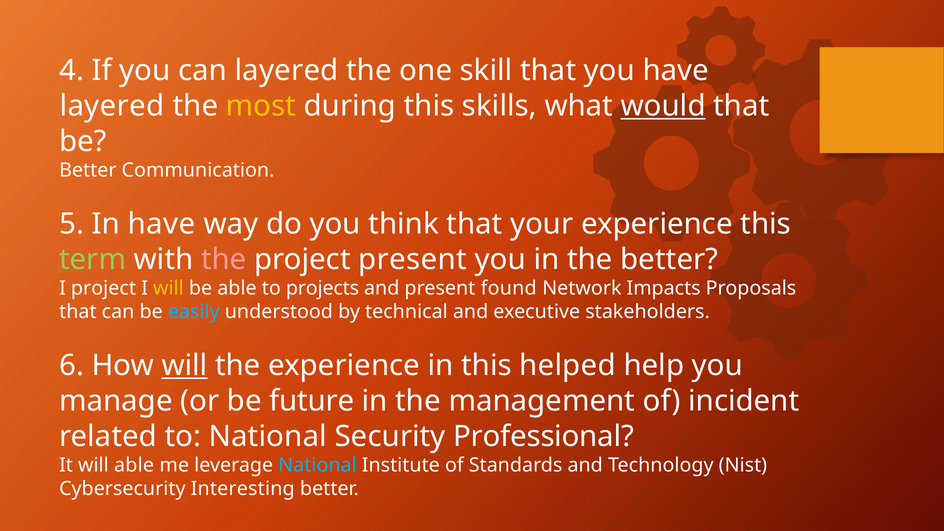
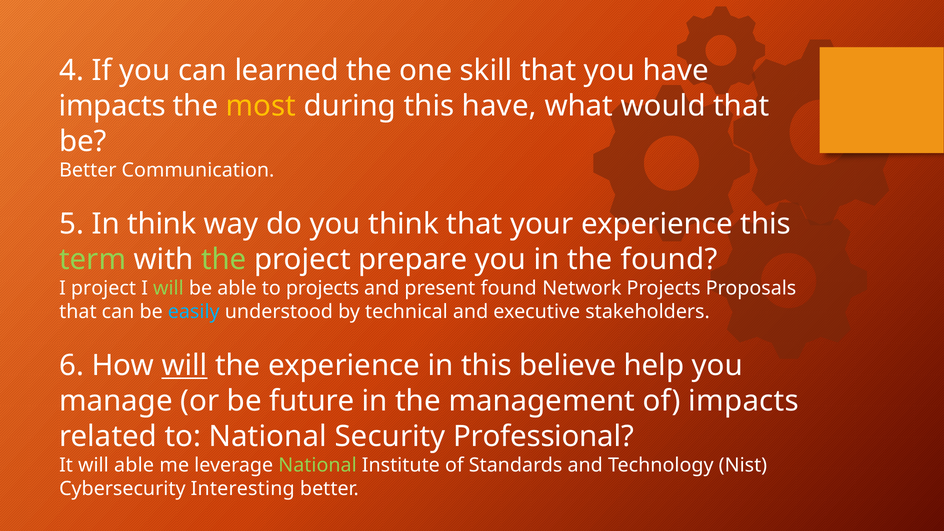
can layered: layered -> learned
layered at (112, 106): layered -> impacts
this skills: skills -> have
would underline: present -> none
In have: have -> think
the at (224, 259) colour: pink -> light green
project present: present -> prepare
the better: better -> found
will at (168, 288) colour: yellow -> light green
Network Impacts: Impacts -> Projects
helped: helped -> believe
of incident: incident -> impacts
National at (318, 465) colour: light blue -> light green
